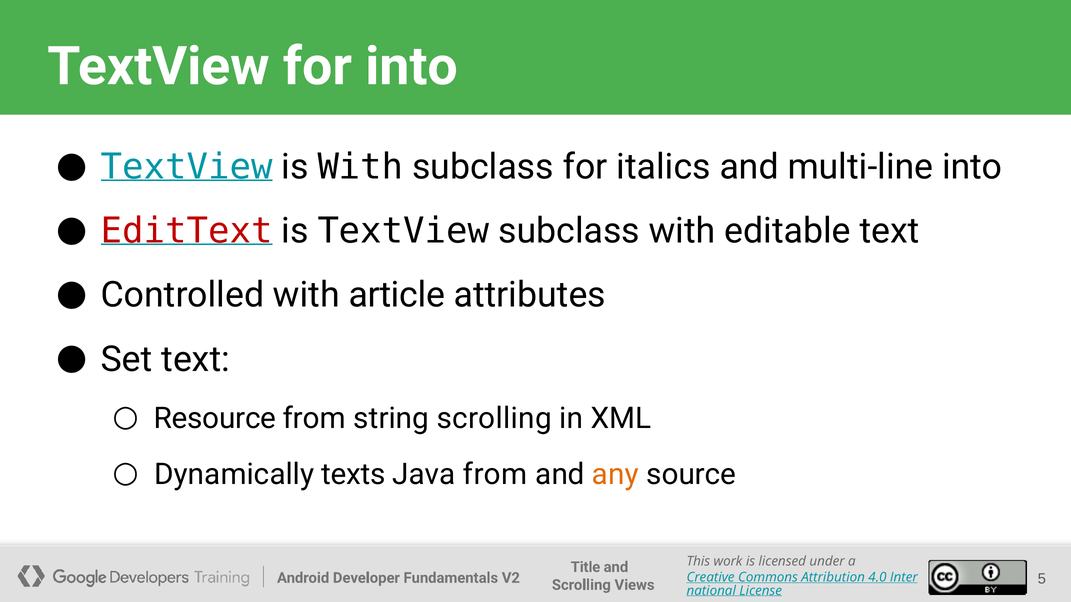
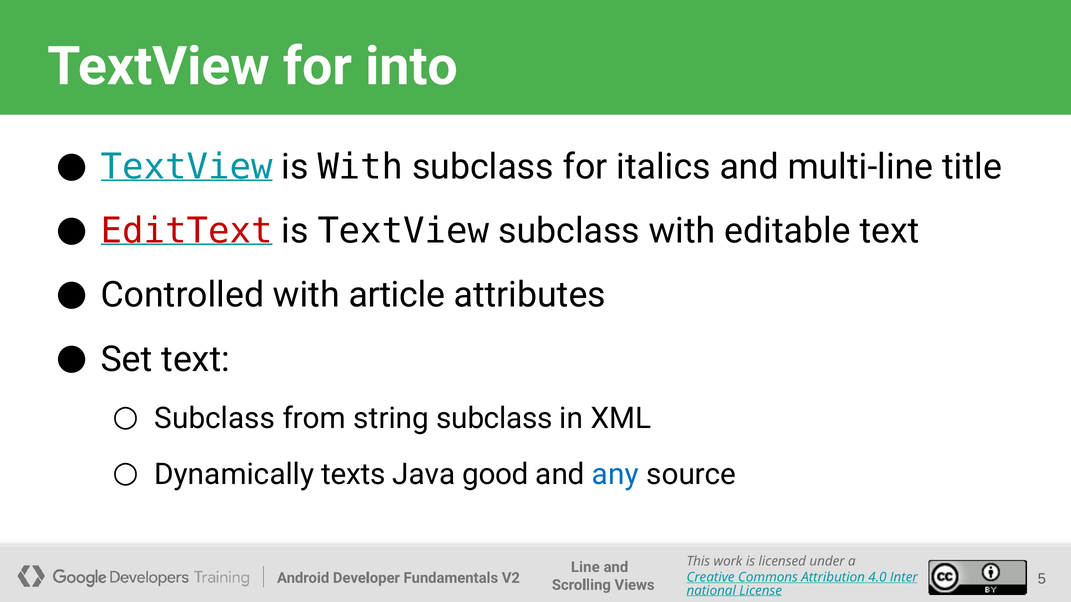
multi-line into: into -> title
Resource at (215, 419): Resource -> Subclass
string scrolling: scrolling -> subclass
Java from: from -> good
any colour: orange -> blue
Title: Title -> Line
